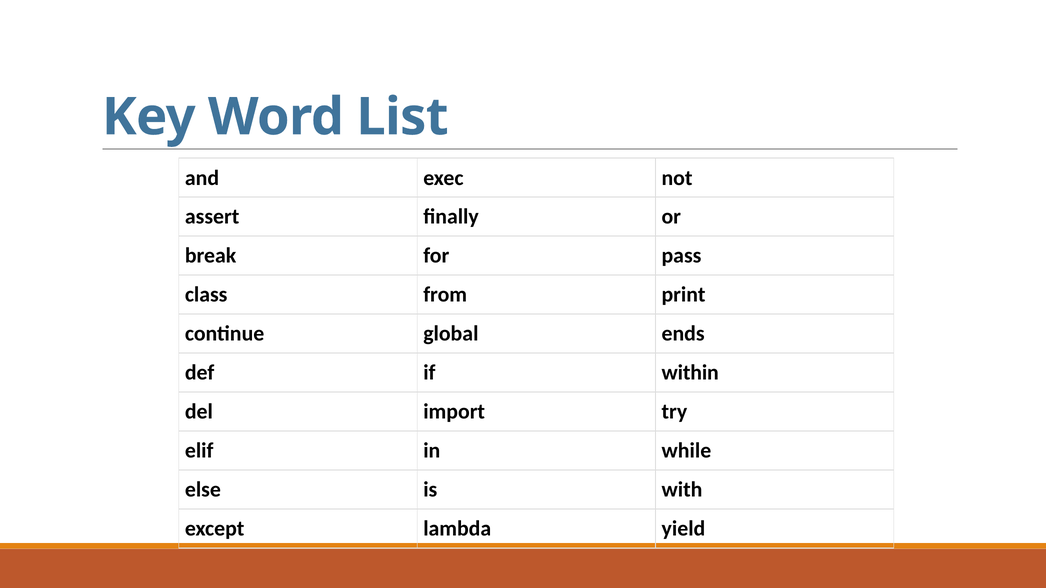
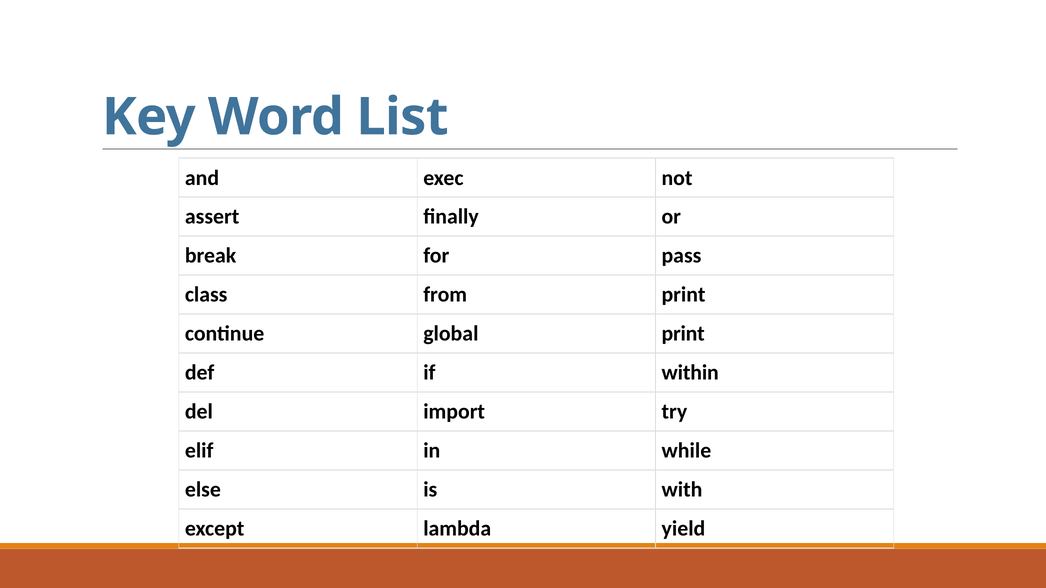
global ends: ends -> print
